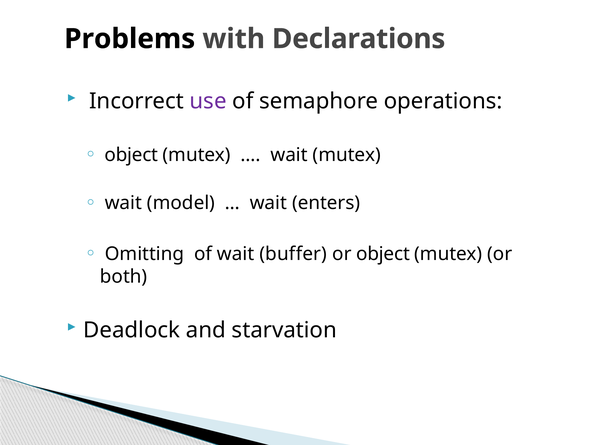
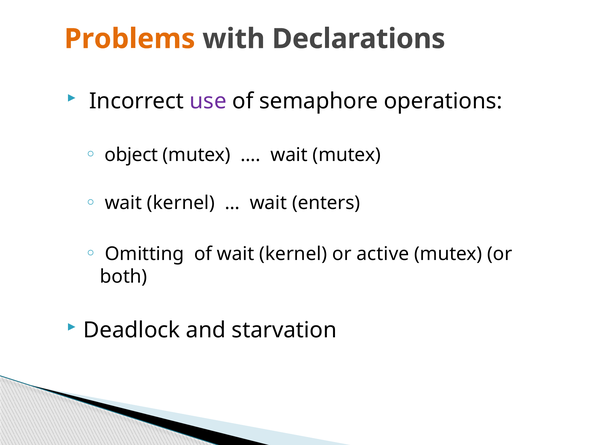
Problems colour: black -> orange
model at (181, 203): model -> kernel
of wait buffer: buffer -> kernel
or object: object -> active
